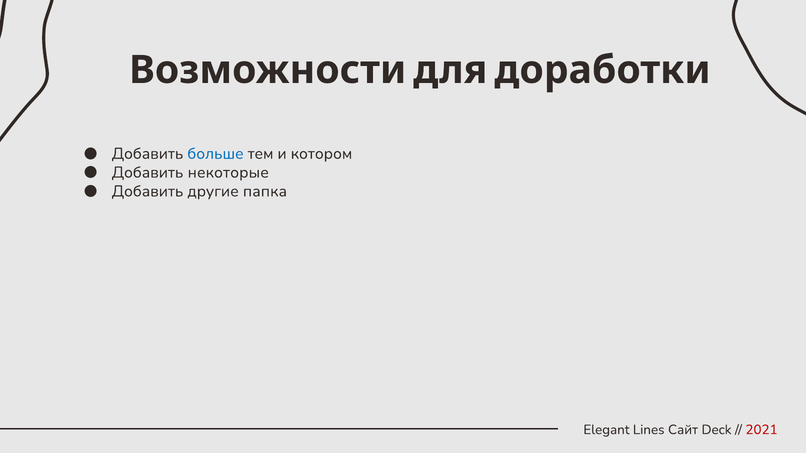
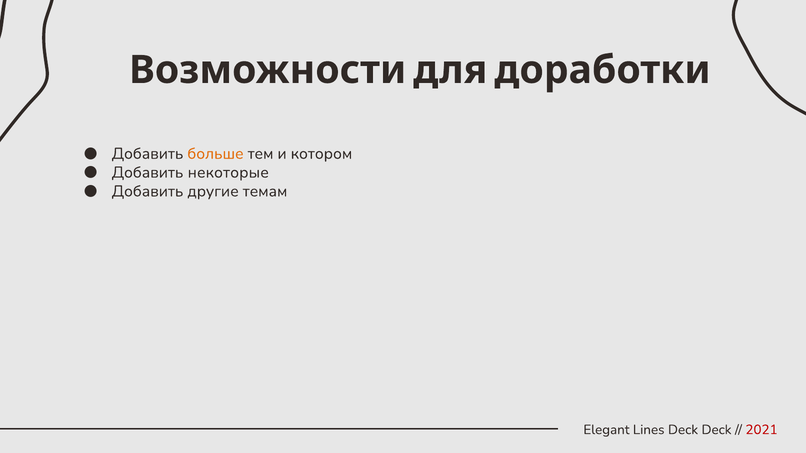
больше colour: blue -> orange
папка: папка -> темам
Lines Сайт: Сайт -> Deck
